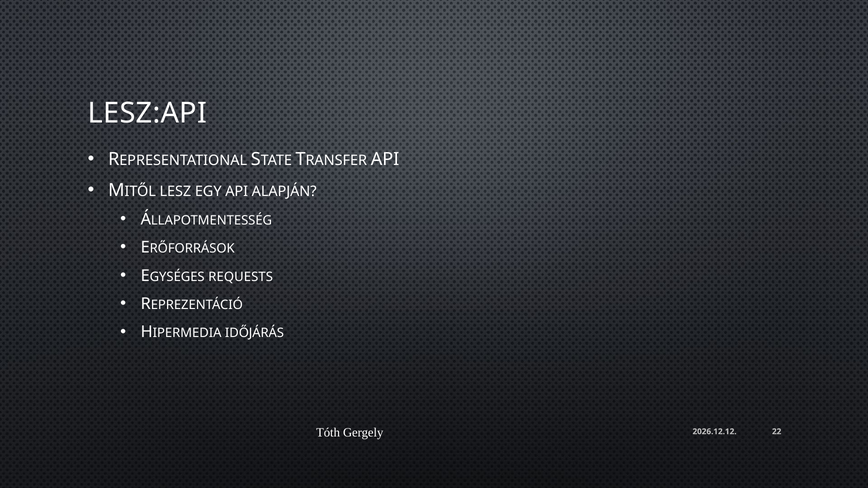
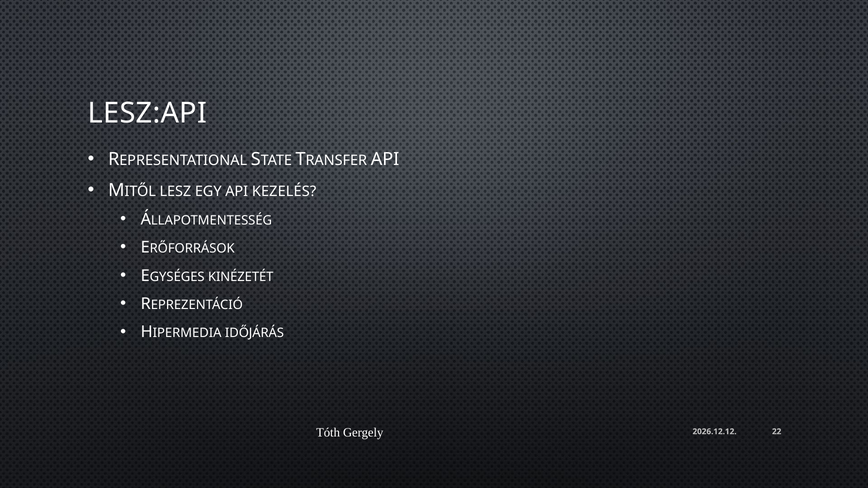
ALAPJÁN: ALAPJÁN -> KEZELÉS
REQUESTS: REQUESTS -> KINÉZETÉT
